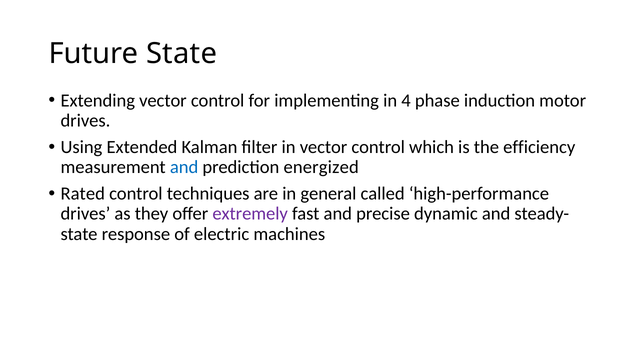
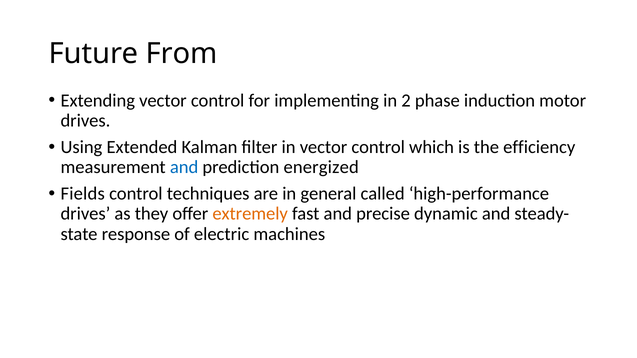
Future State: State -> From
4: 4 -> 2
Rated: Rated -> Fields
extremely colour: purple -> orange
